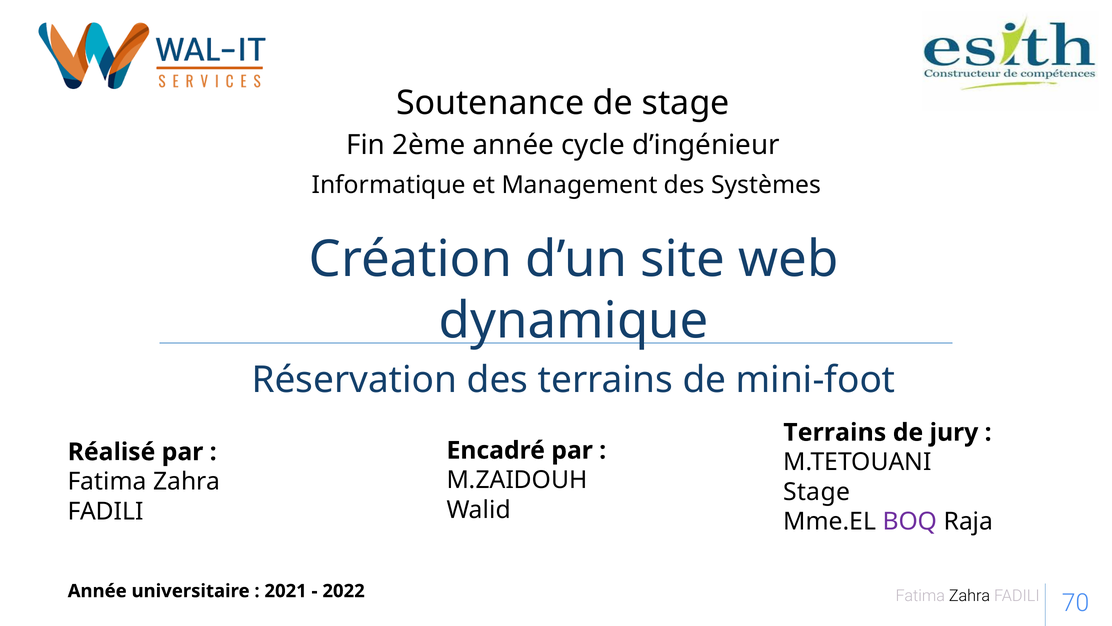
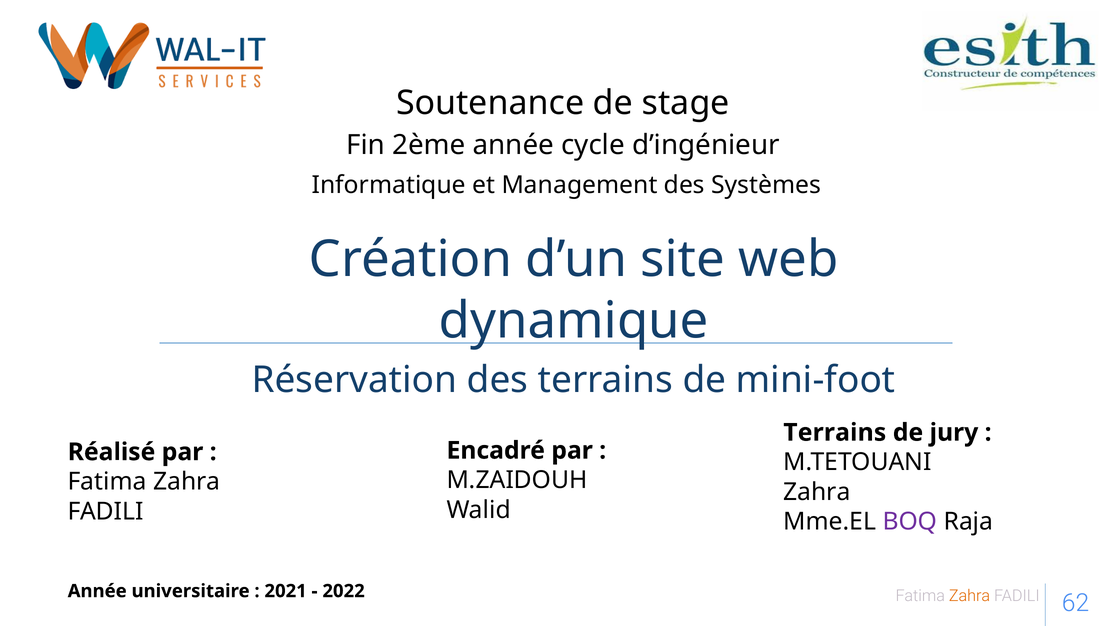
Stage at (817, 492): Stage -> Zahra
Zahra at (970, 595) colour: black -> orange
70: 70 -> 62
